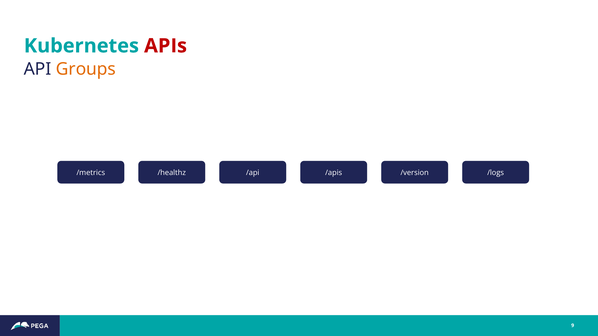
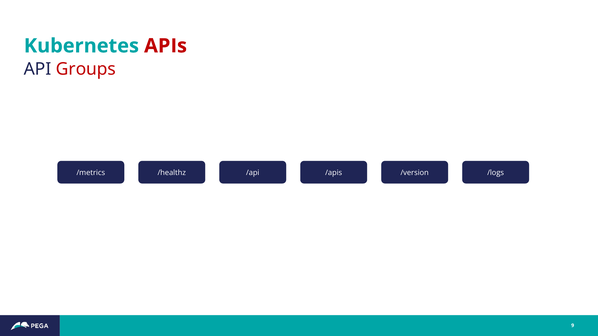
Groups colour: orange -> red
